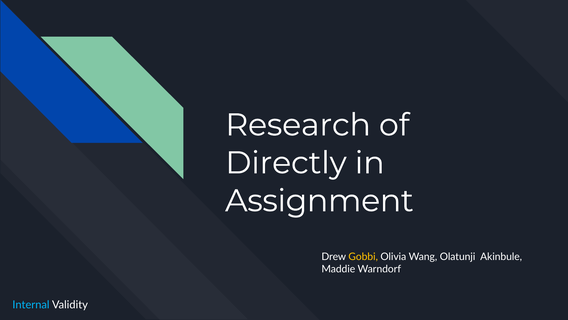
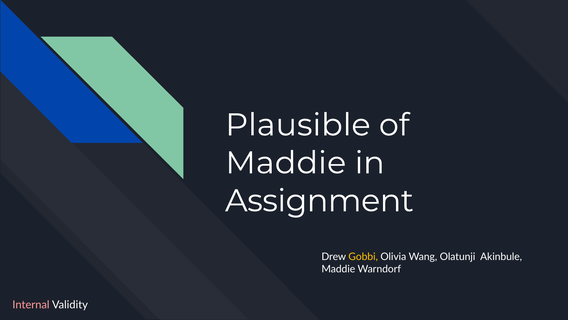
Research: Research -> Plausible
Directly at (286, 163): Directly -> Maddie
Internal colour: light blue -> pink
